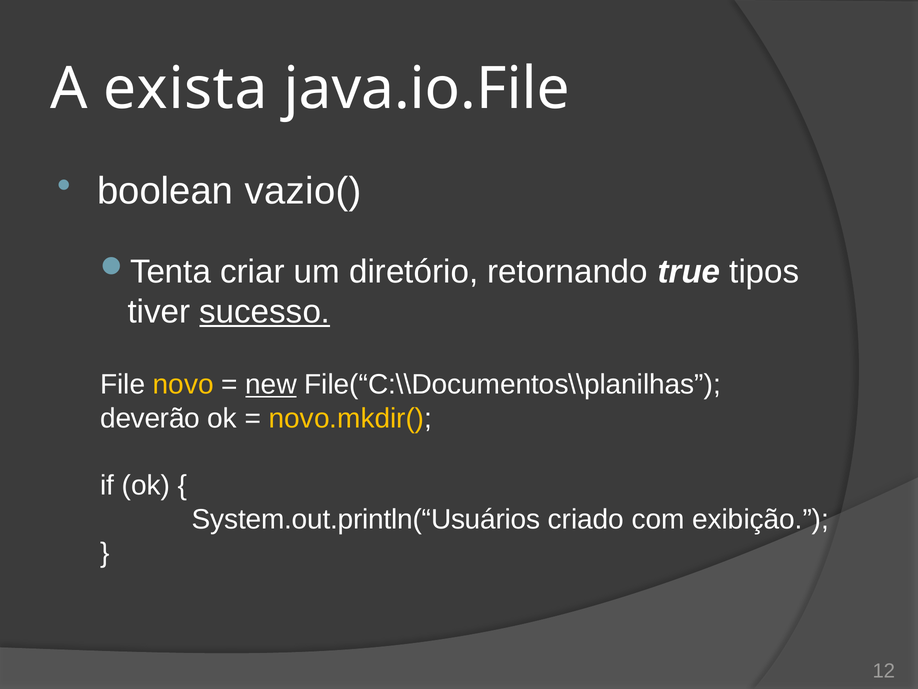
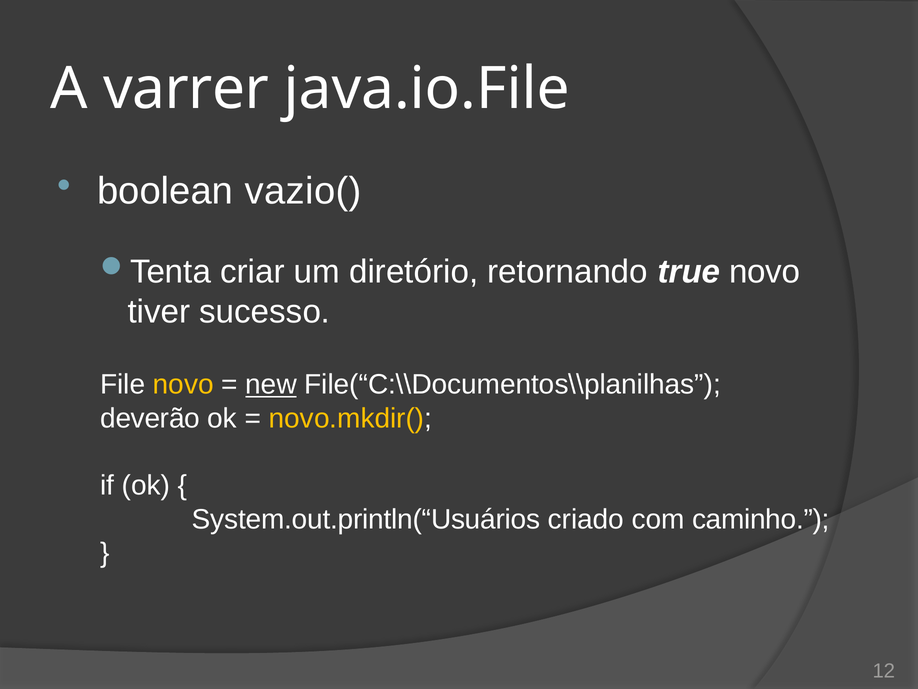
exista: exista -> varrer
true tipos: tipos -> novo
sucesso underline: present -> none
exibição: exibição -> caminho
